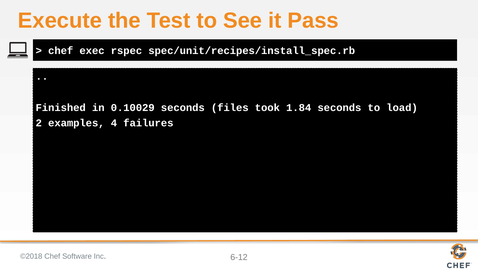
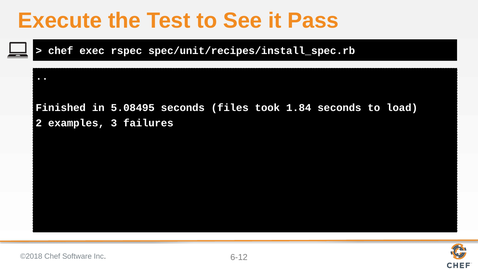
0.10029: 0.10029 -> 5.08495
4: 4 -> 3
